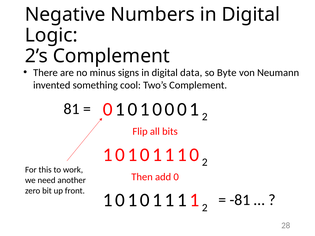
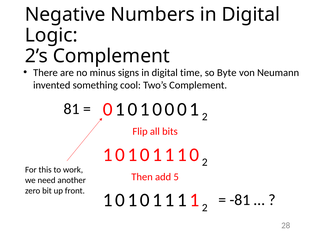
data: data -> time
0: 0 -> 5
